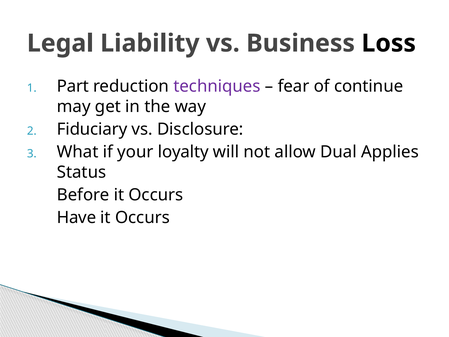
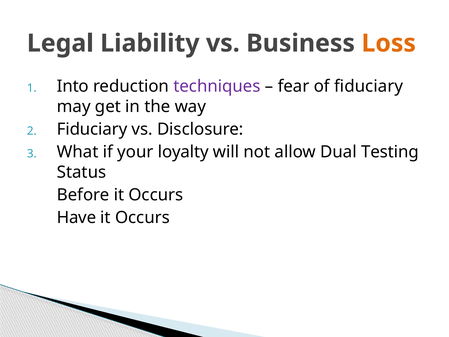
Loss colour: black -> orange
Part: Part -> Into
of continue: continue -> fiduciary
Applies: Applies -> Testing
